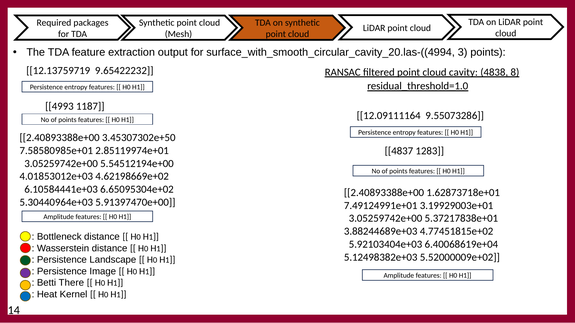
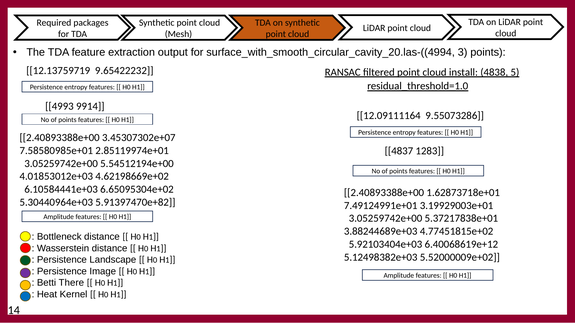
cavity: cavity -> install
8: 8 -> 5
1187: 1187 -> 9914
3.45307302e+50: 3.45307302e+50 -> 3.45307302e+07
5.91397470e+00: 5.91397470e+00 -> 5.91397470e+82
6.40068619e+04: 6.40068619e+04 -> 6.40068619e+12
